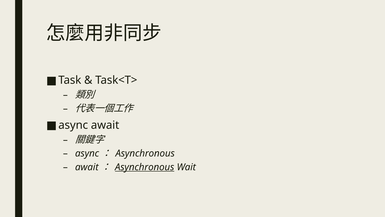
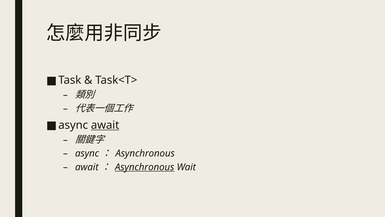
await at (105, 125) underline: none -> present
